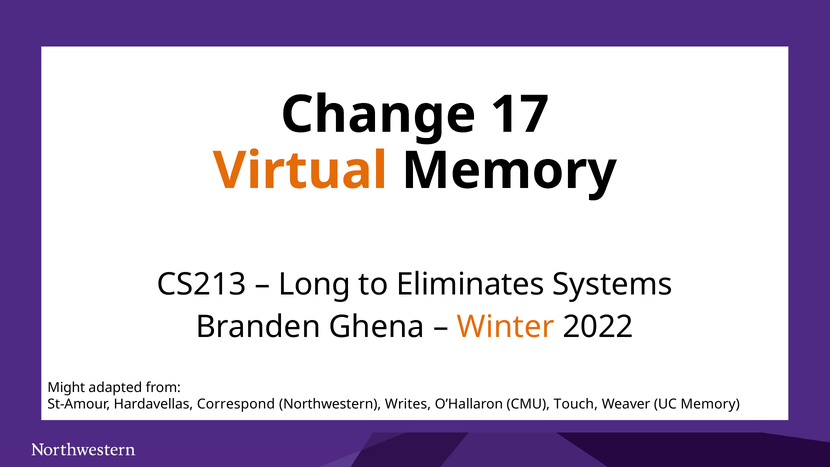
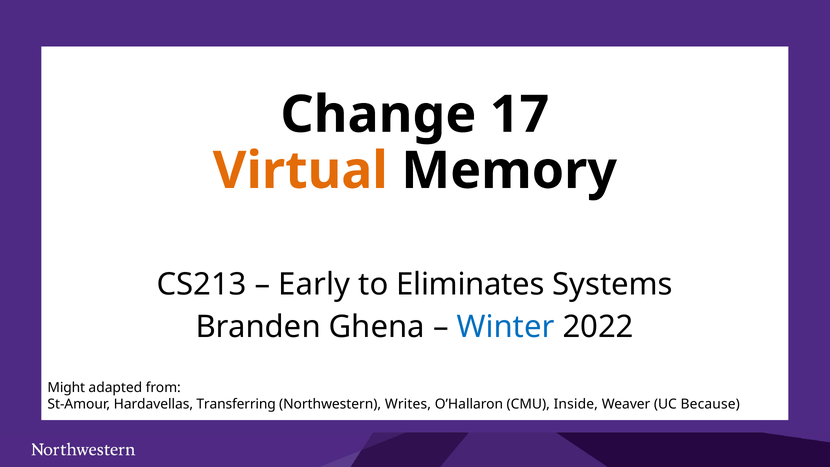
Long: Long -> Early
Winter colour: orange -> blue
Correspond: Correspond -> Transferring
Touch: Touch -> Inside
UC Memory: Memory -> Because
